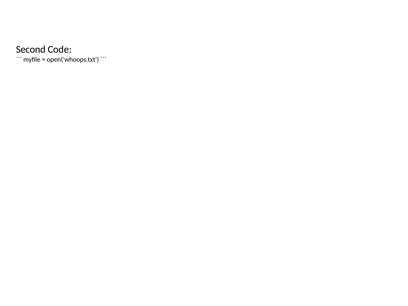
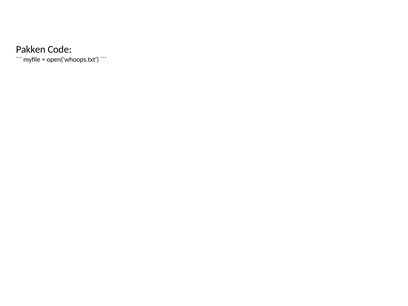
Second: Second -> Pakken
